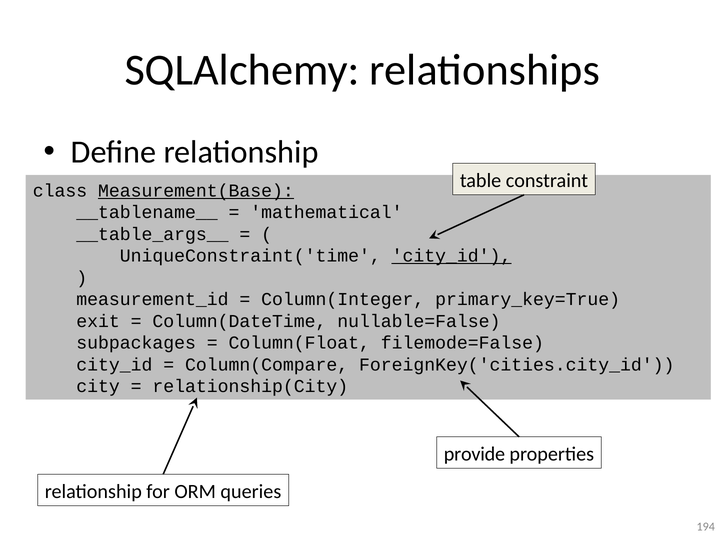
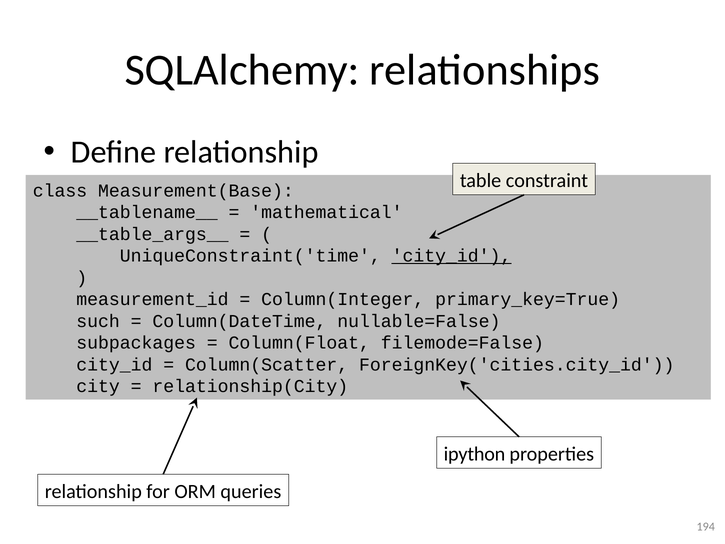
Measurement(Base underline: present -> none
exit: exit -> such
Column(Compare: Column(Compare -> Column(Scatter
provide: provide -> ipython
